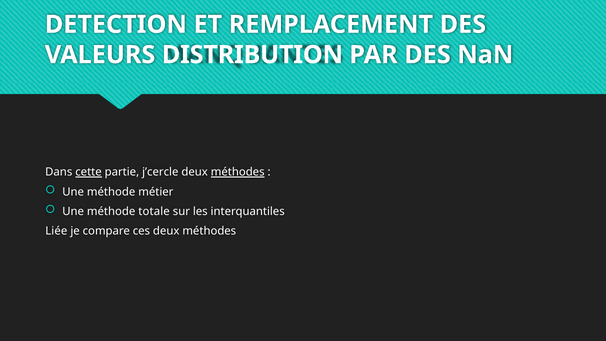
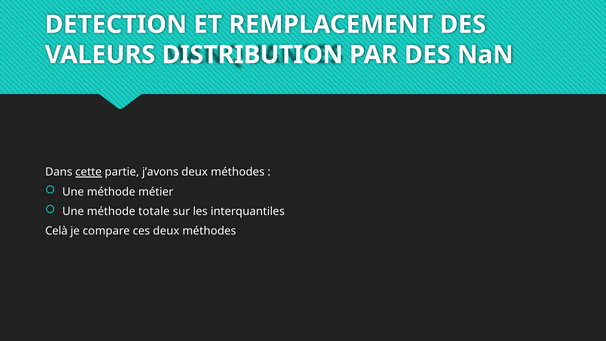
j’cercle: j’cercle -> j’avons
méthodes at (238, 172) underline: present -> none
Liée: Liée -> Celà
